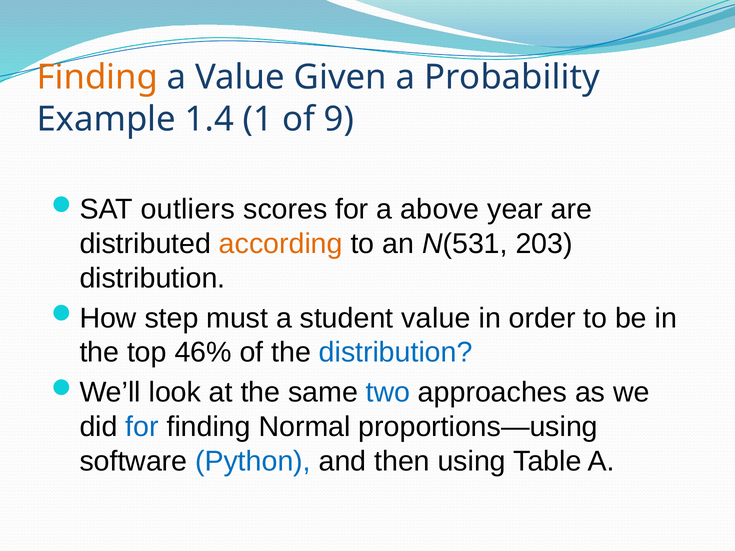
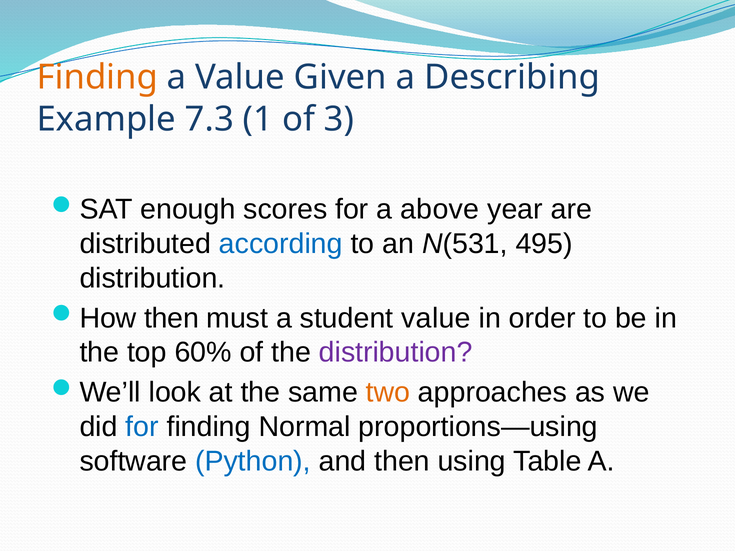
Probability: Probability -> Describing
1.4: 1.4 -> 7.3
9: 9 -> 3
outliers: outliers -> enough
according colour: orange -> blue
203: 203 -> 495
step at (171, 318): step -> then
46%: 46% -> 60%
distribution at (396, 353) colour: blue -> purple
two colour: blue -> orange
